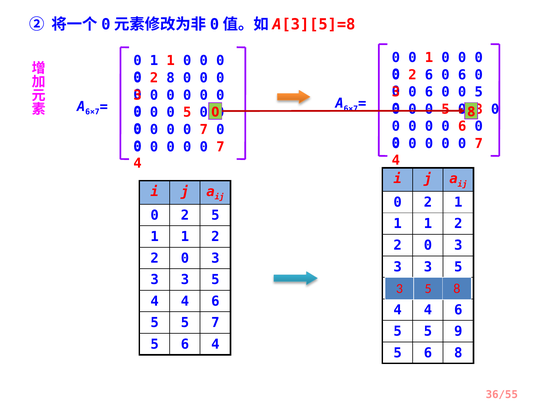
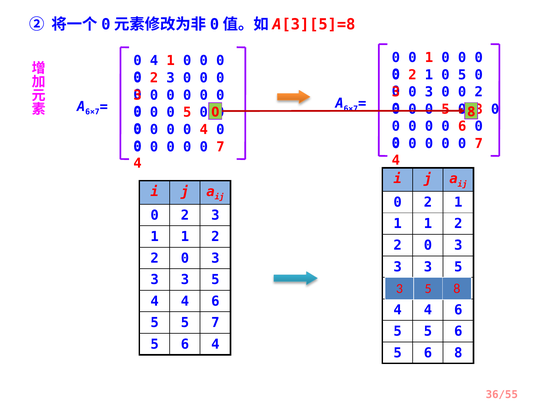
1 at (154, 61): 1 -> 4
6 at (429, 75): 6 -> 1
6 at (462, 75): 6 -> 5
8 at (171, 78): 8 -> 3
6 at (429, 92): 6 -> 3
5 at (479, 92): 5 -> 2
7 at (204, 130): 7 -> 4
0 2 5: 5 -> 3
5 5 9: 9 -> 6
